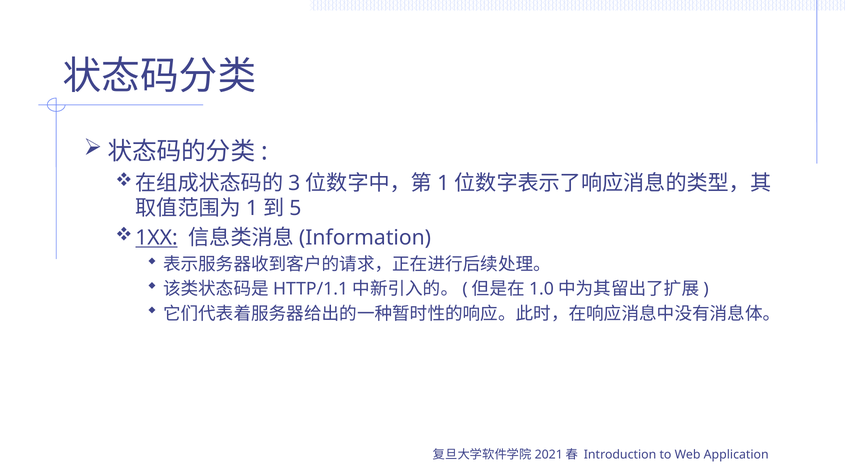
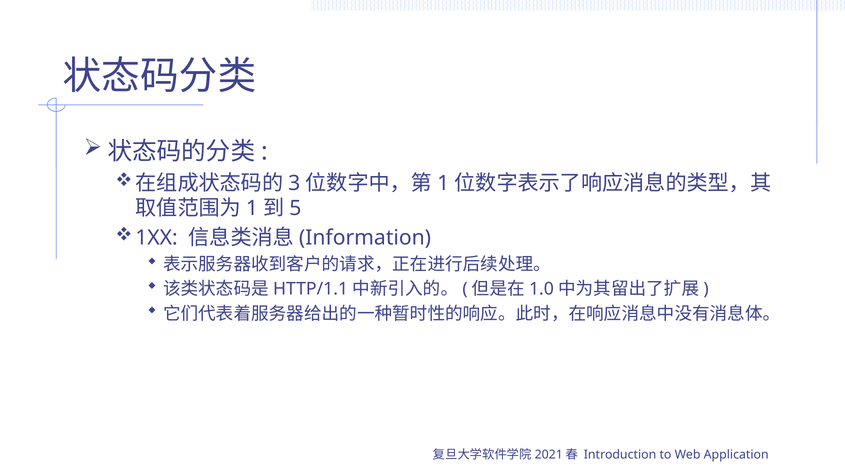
1XX underline: present -> none
